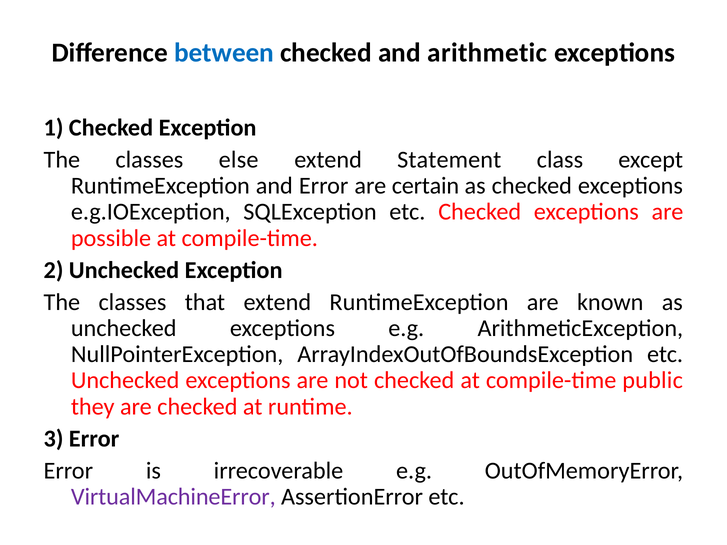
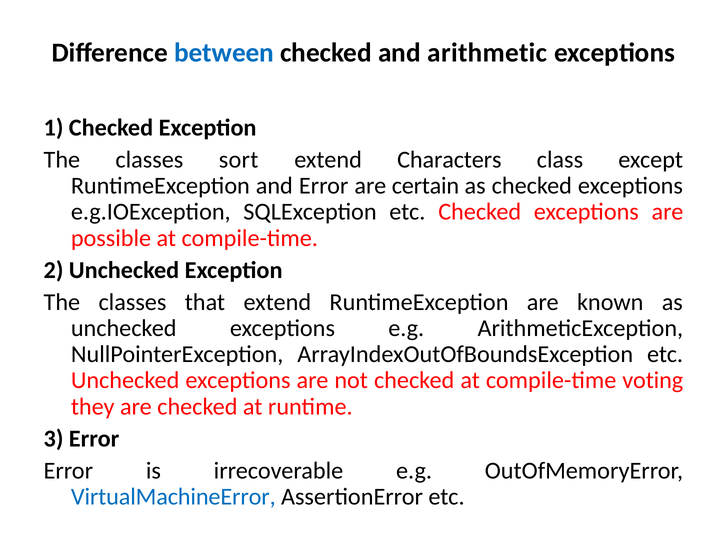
else: else -> sort
Statement: Statement -> Characters
public: public -> voting
VirtualMachineError colour: purple -> blue
